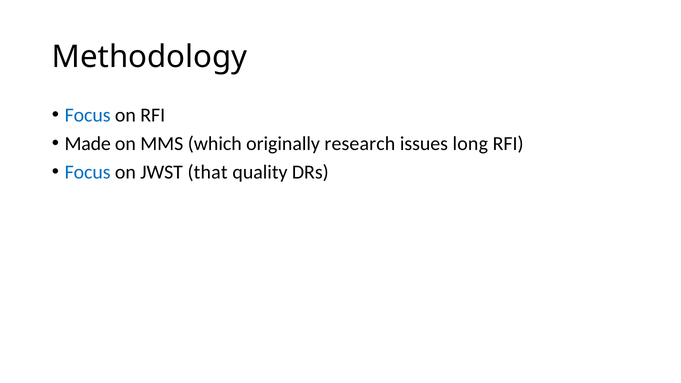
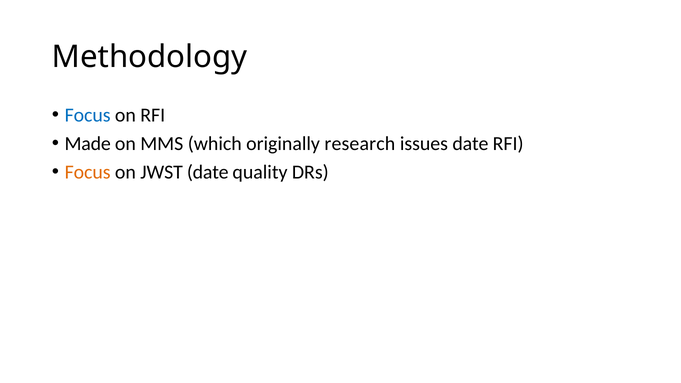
issues long: long -> date
Focus at (88, 172) colour: blue -> orange
JWST that: that -> date
